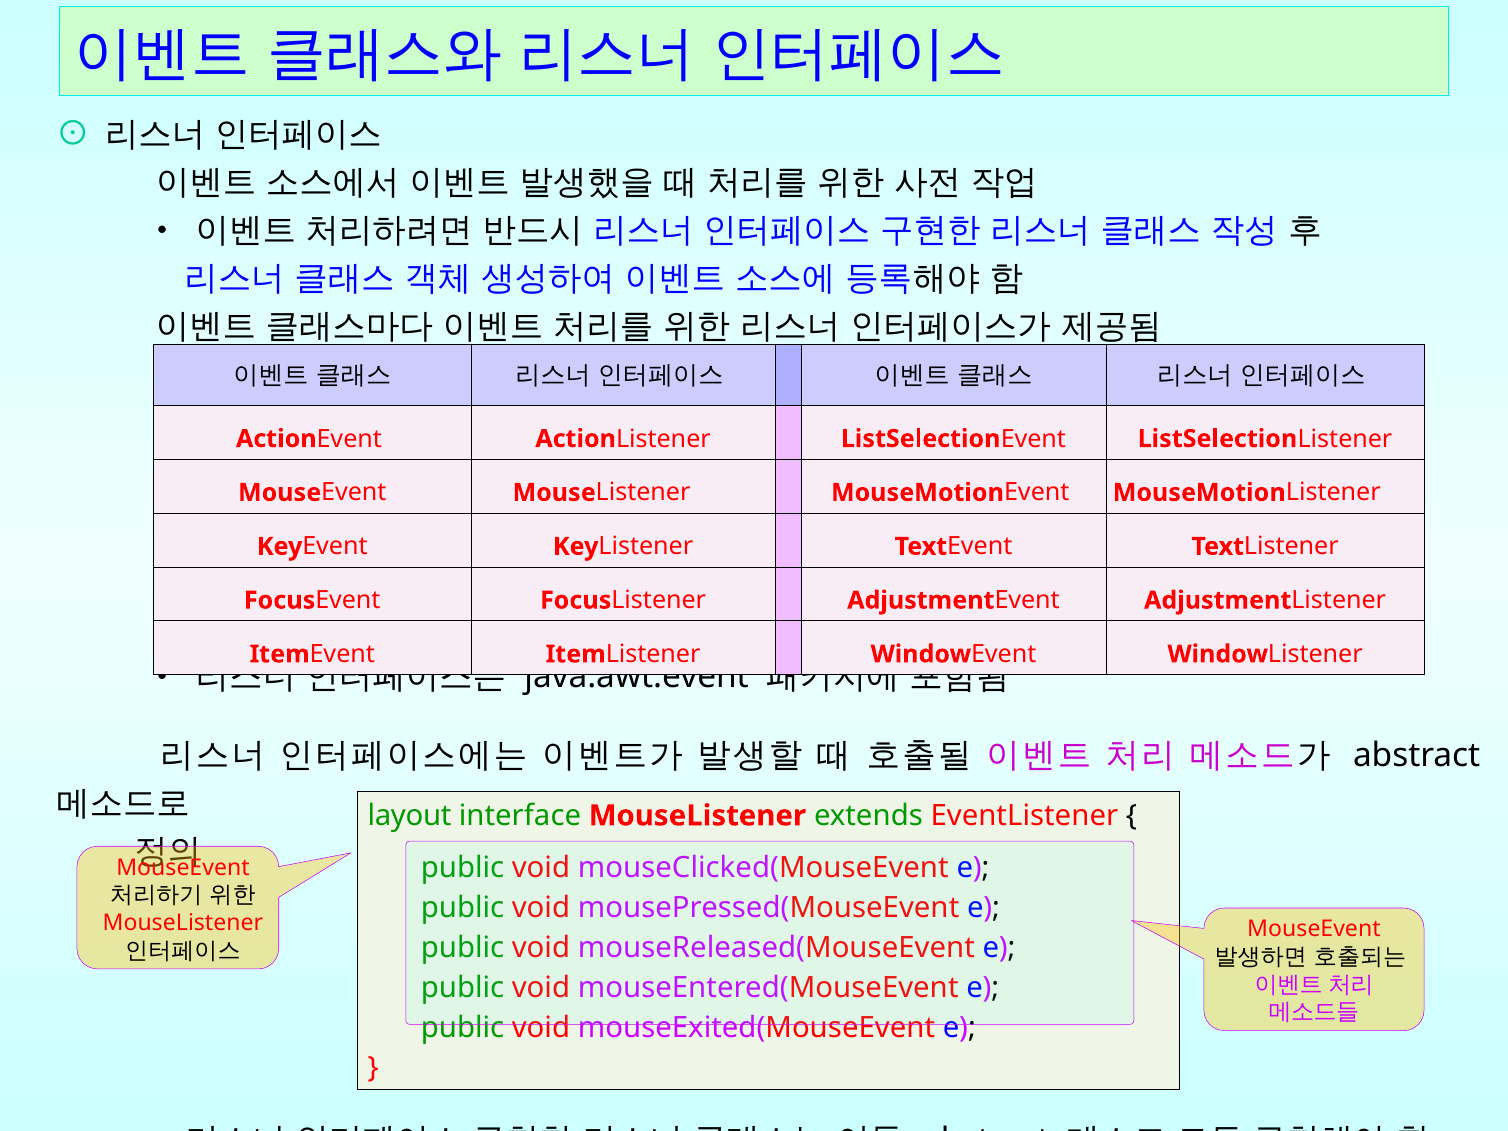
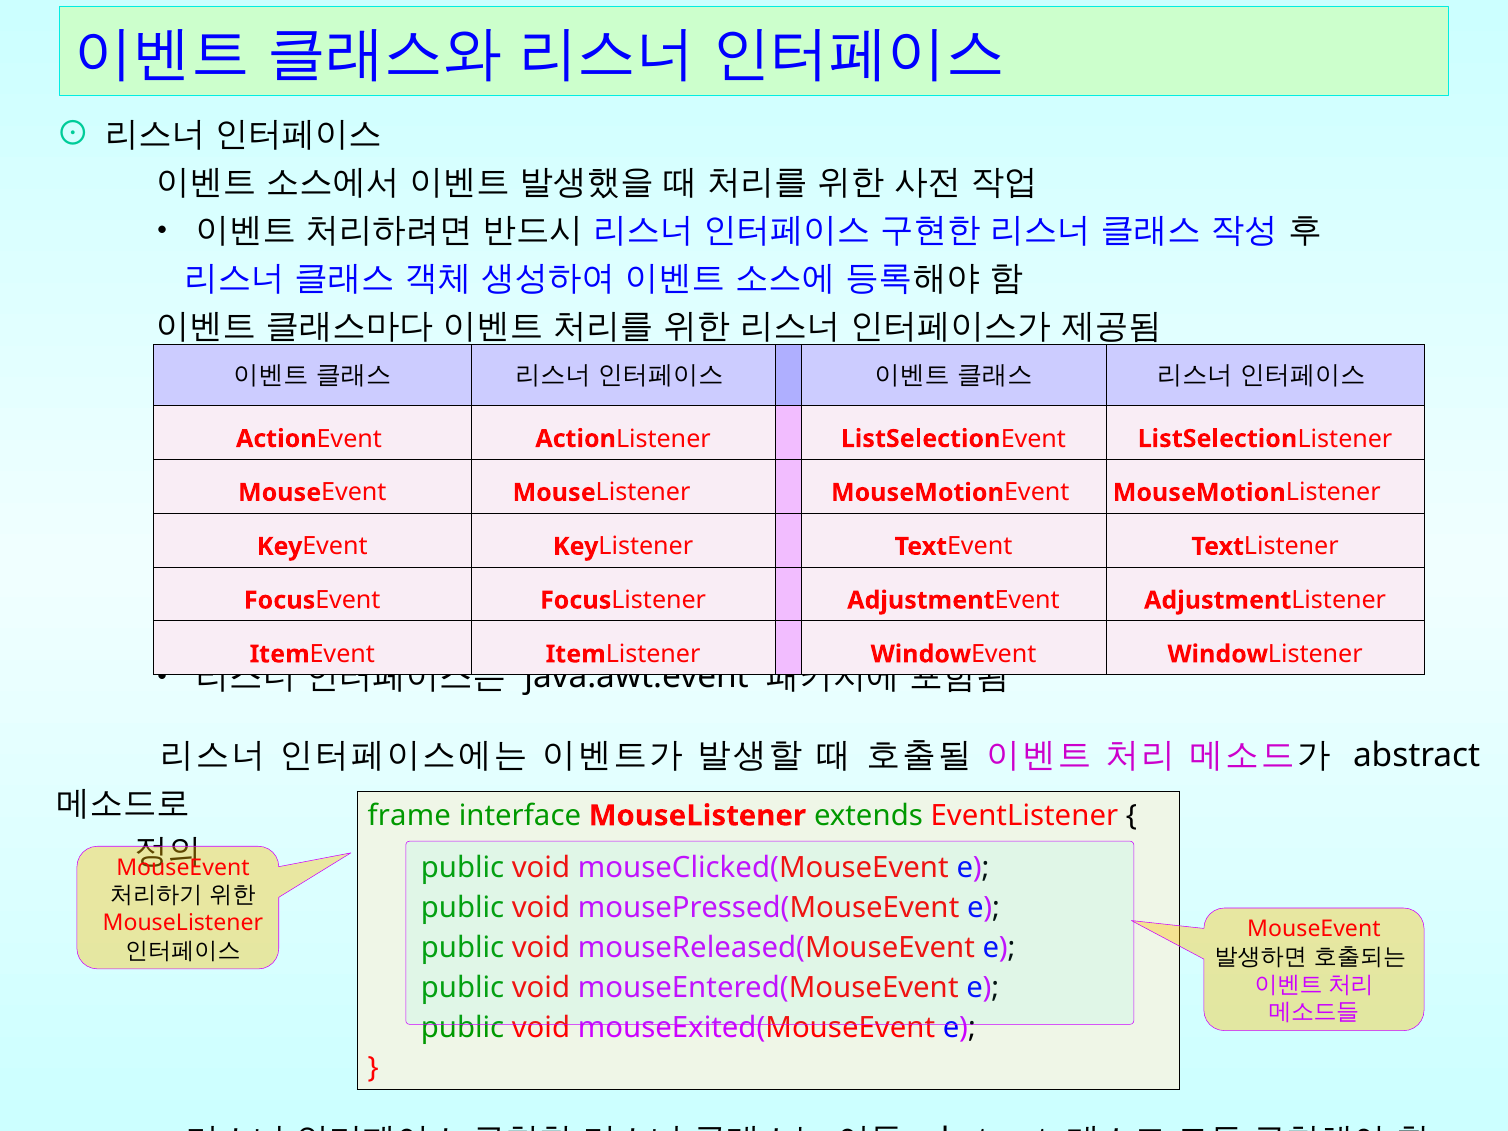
layout: layout -> frame
